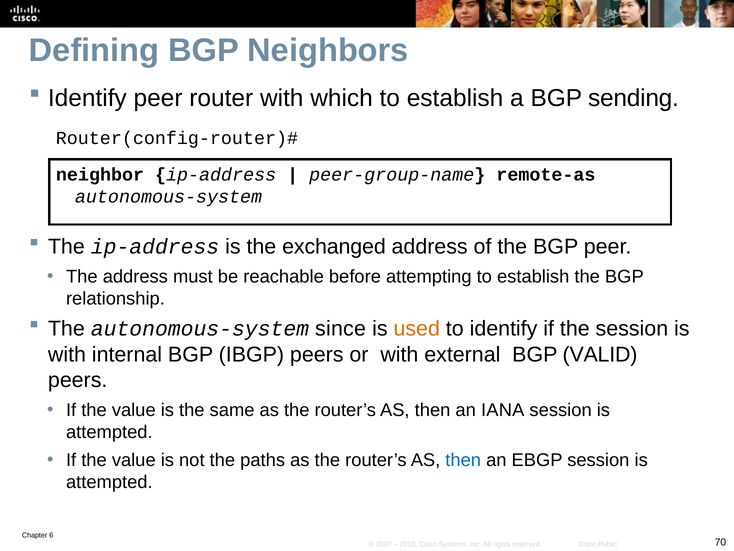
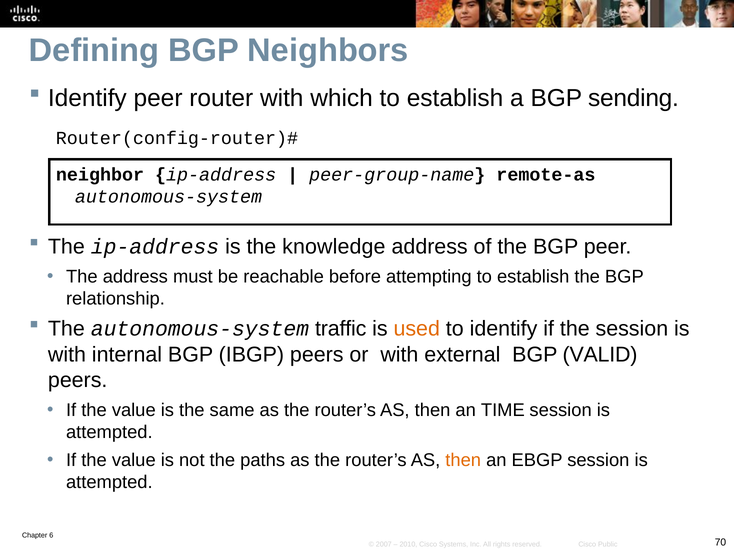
exchanged: exchanged -> knowledge
since: since -> traffic
IANA: IANA -> TIME
then at (463, 460) colour: blue -> orange
